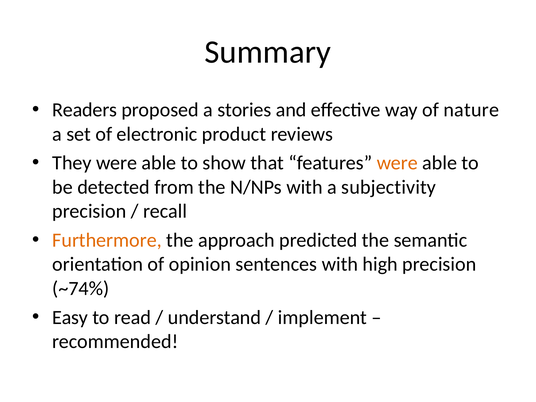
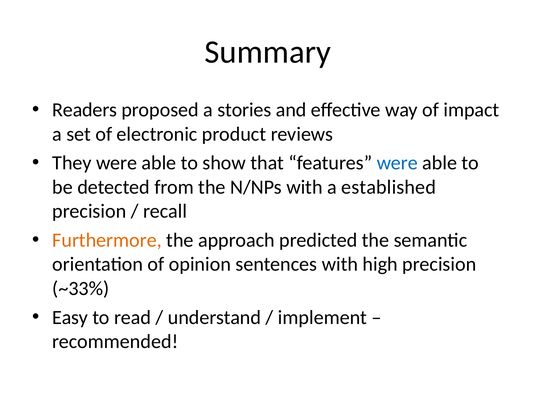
nature: nature -> impact
were at (397, 163) colour: orange -> blue
subjectivity: subjectivity -> established
~74%: ~74% -> ~33%
